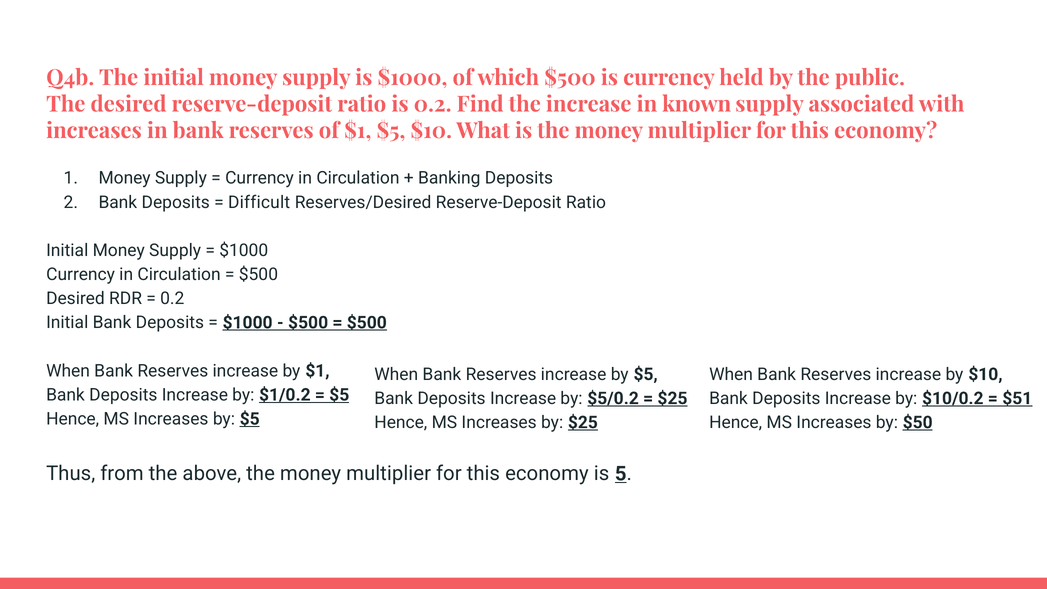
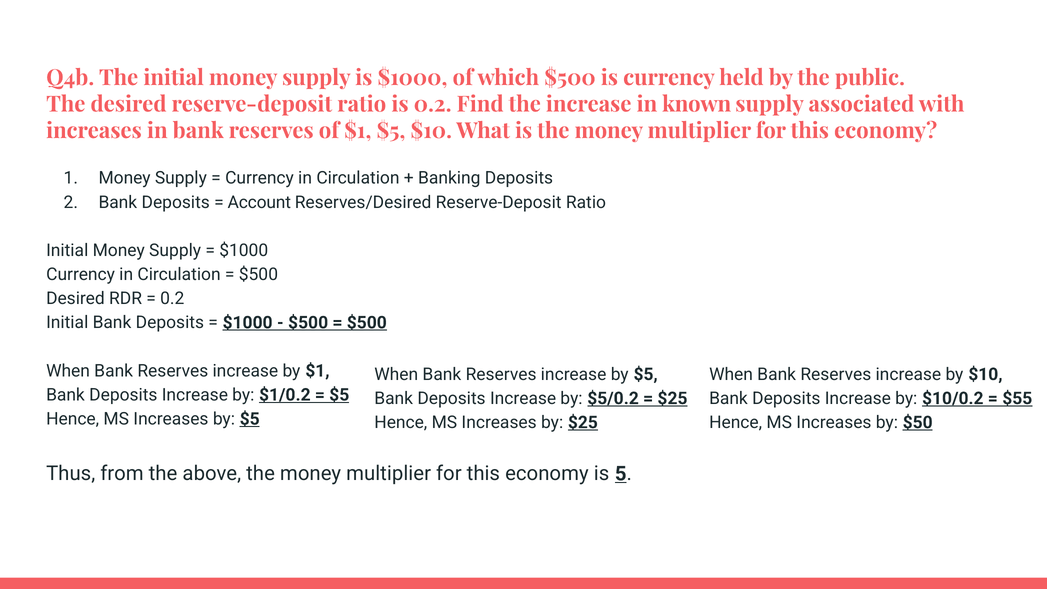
Difficult: Difficult -> Account
$51: $51 -> $55
